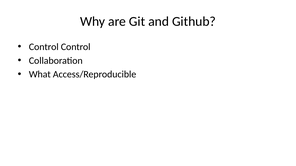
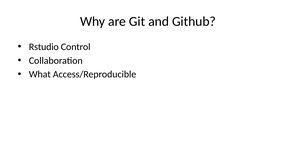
Control at (44, 47): Control -> Rstudio
